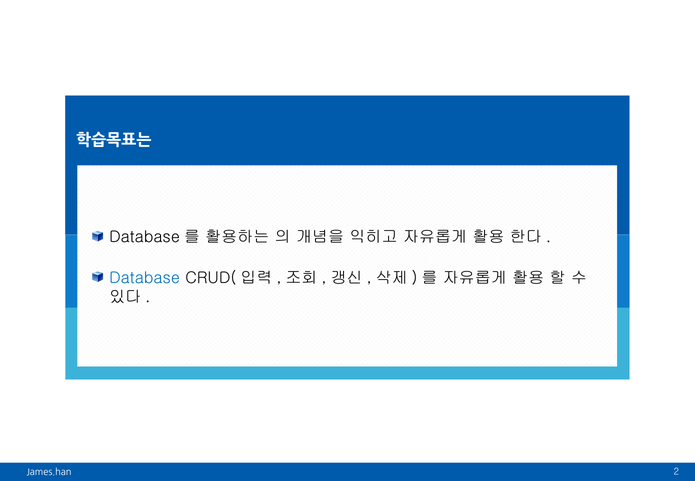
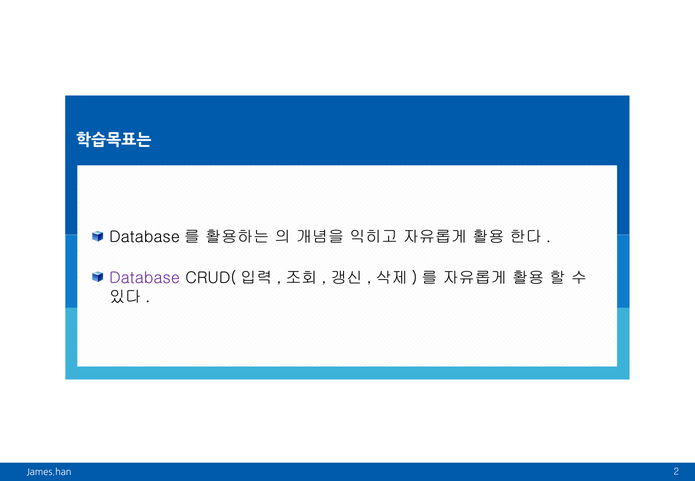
Database colour: blue -> purple
